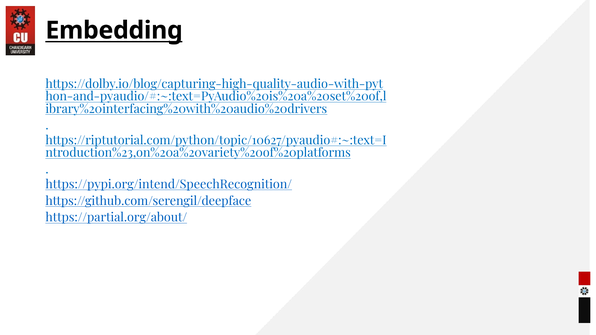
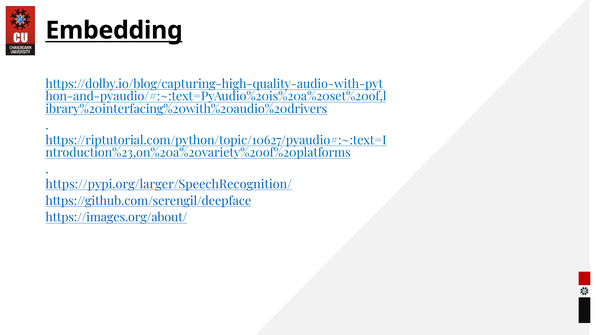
https://pypi.org/intend/SpeechRecognition/: https://pypi.org/intend/SpeechRecognition/ -> https://pypi.org/larger/SpeechRecognition/
https://partial.org/about/: https://partial.org/about/ -> https://images.org/about/
